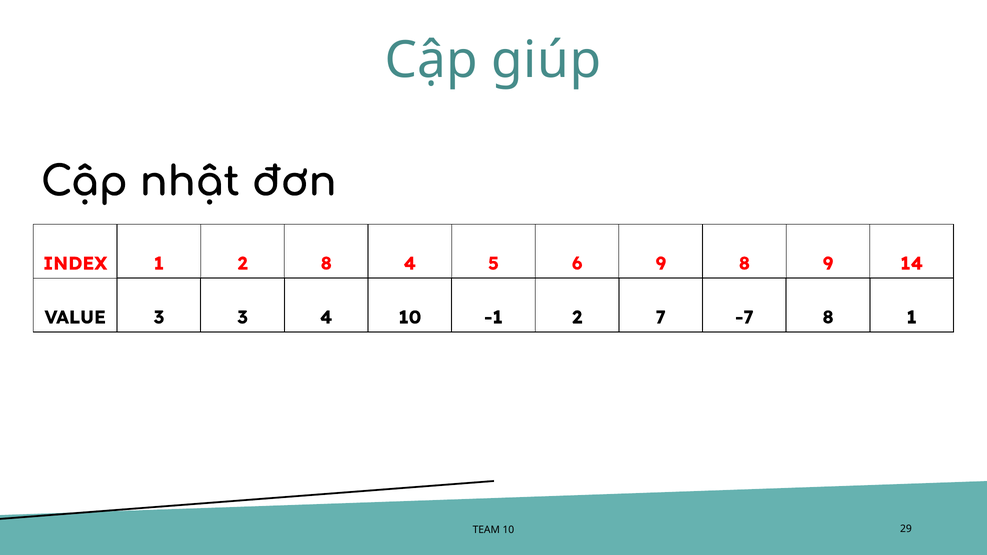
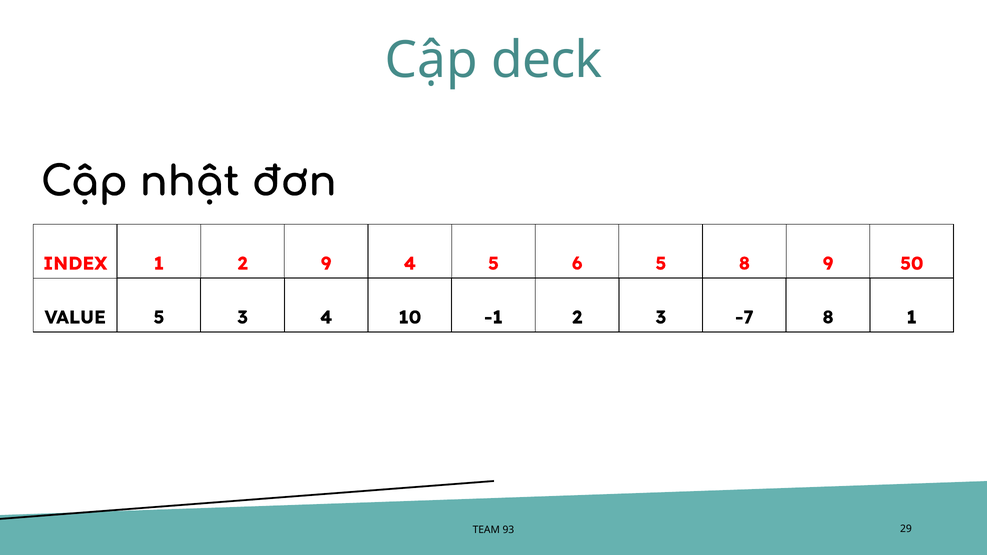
giúp: giúp -> deck
2 8: 8 -> 9
6 9: 9 -> 5
14: 14 -> 50
VALUE 3: 3 -> 5
2 7: 7 -> 3
TEAM 10: 10 -> 93
